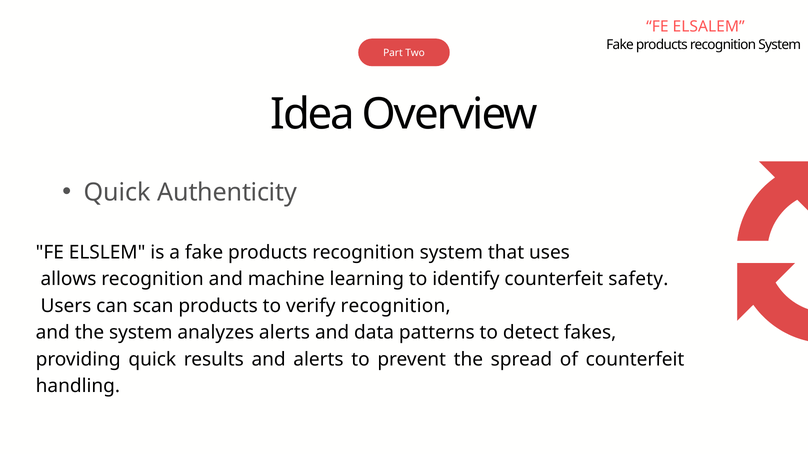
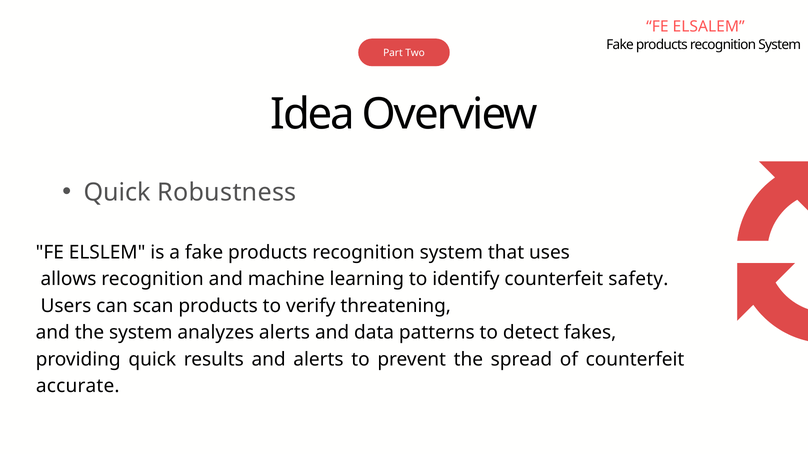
Authenticity: Authenticity -> Robustness
verify recognition: recognition -> threatening
handling: handling -> accurate
